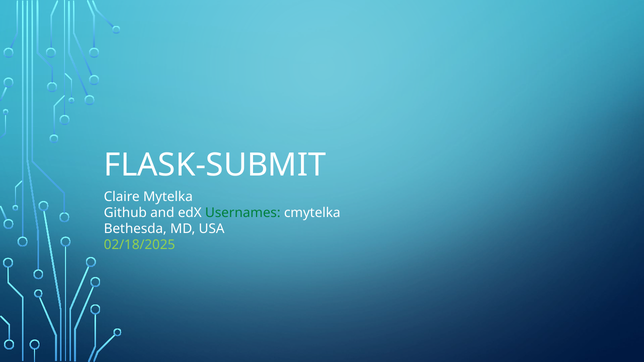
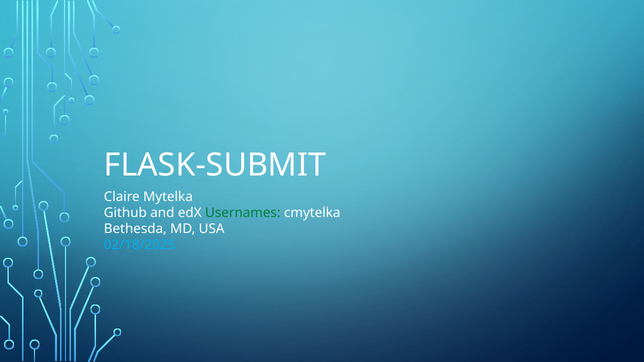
02/18/2025 colour: light green -> light blue
